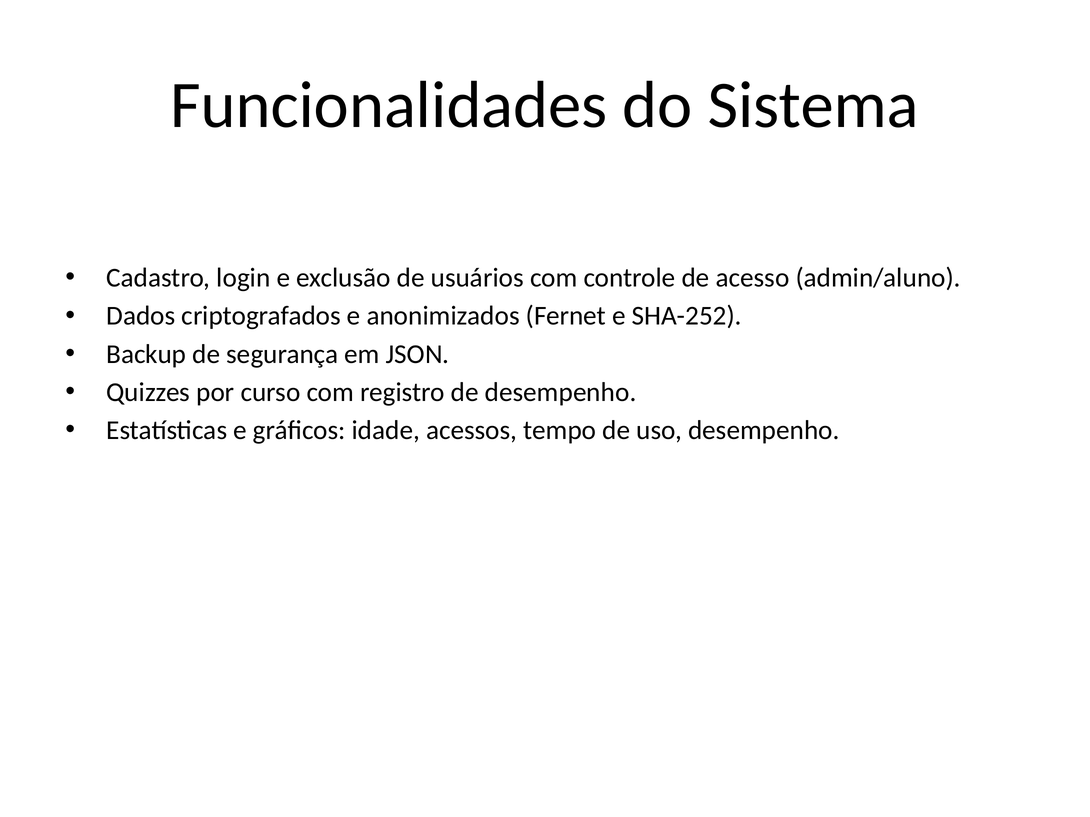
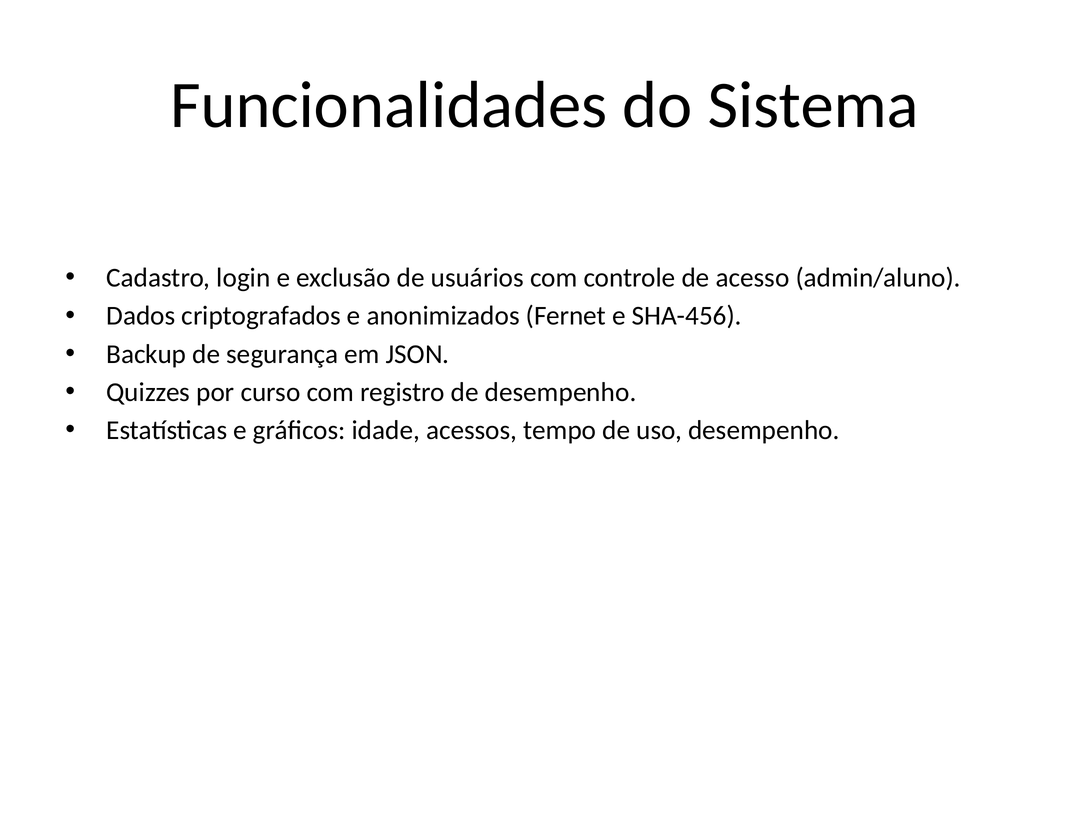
SHA-252: SHA-252 -> SHA-456
